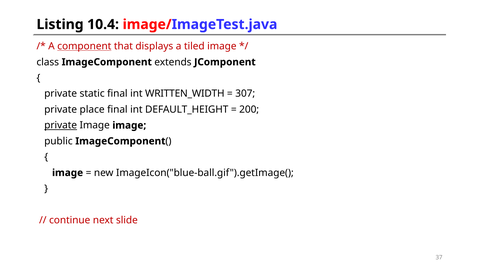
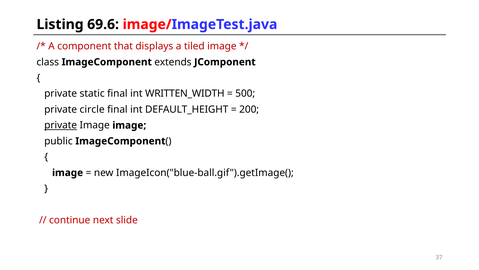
10.4: 10.4 -> 69.6
component underline: present -> none
307: 307 -> 500
place: place -> circle
